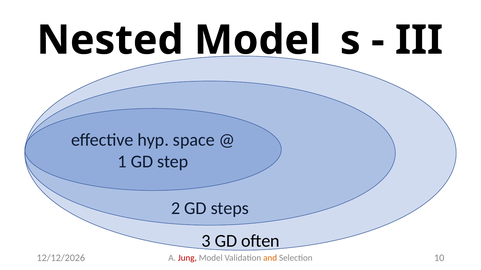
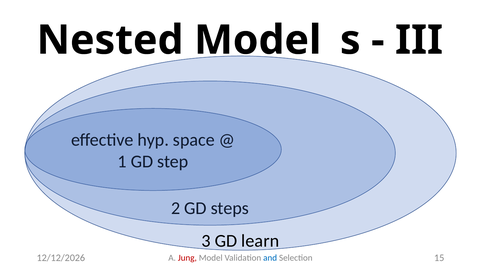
often: often -> learn
and colour: orange -> blue
10: 10 -> 15
